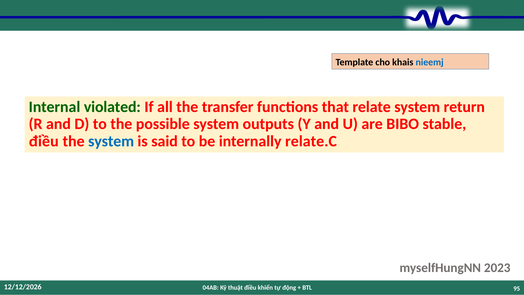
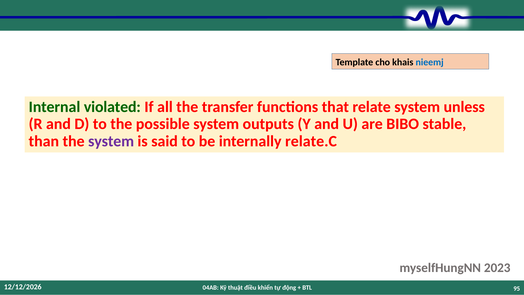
return: return -> unless
điều at (44, 141): điều -> than
system at (111, 141) colour: blue -> purple
